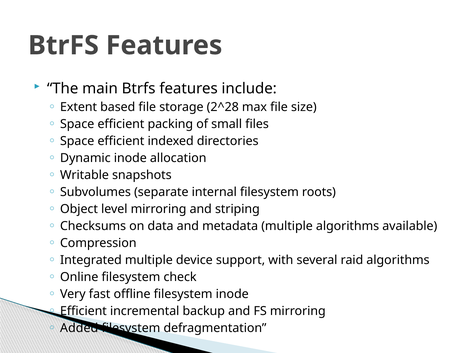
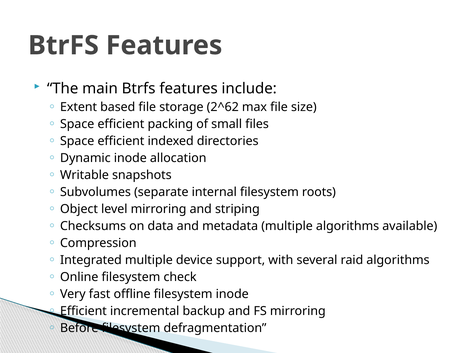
2^28: 2^28 -> 2^62
Added: Added -> Before
